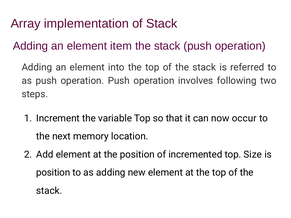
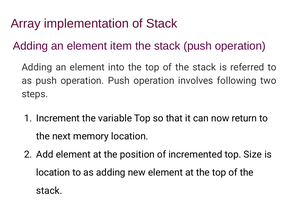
occur: occur -> return
position at (53, 173): position -> location
